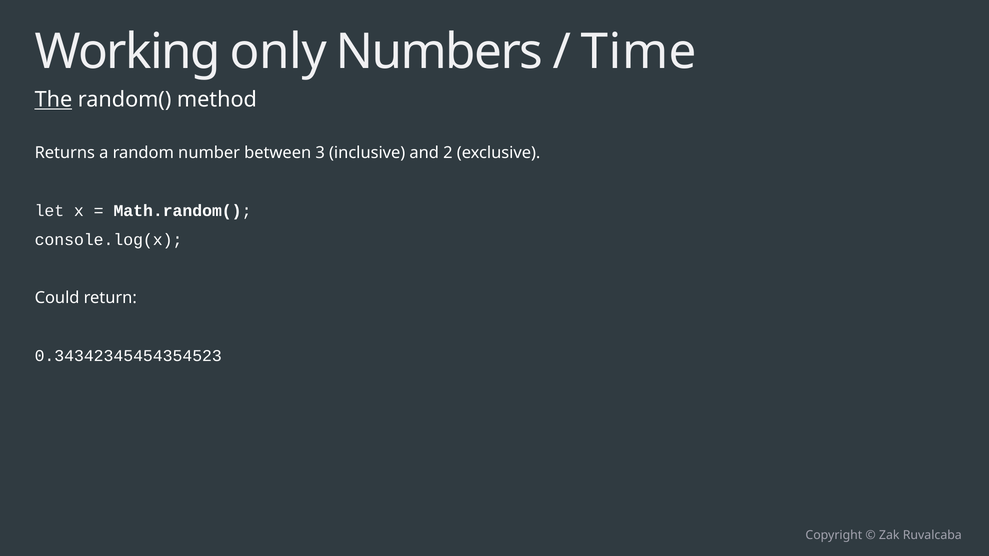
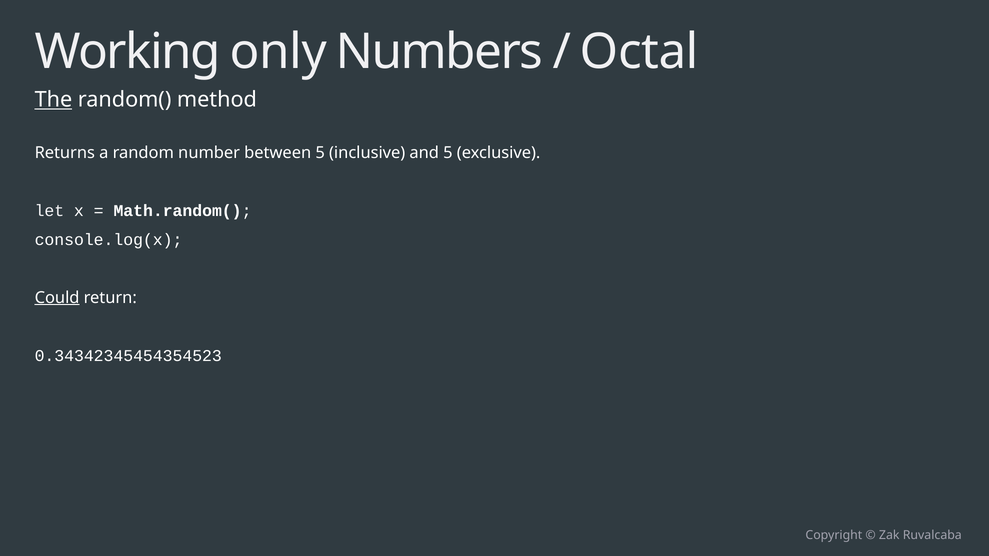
Time: Time -> Octal
between 3: 3 -> 5
and 2: 2 -> 5
Could underline: none -> present
